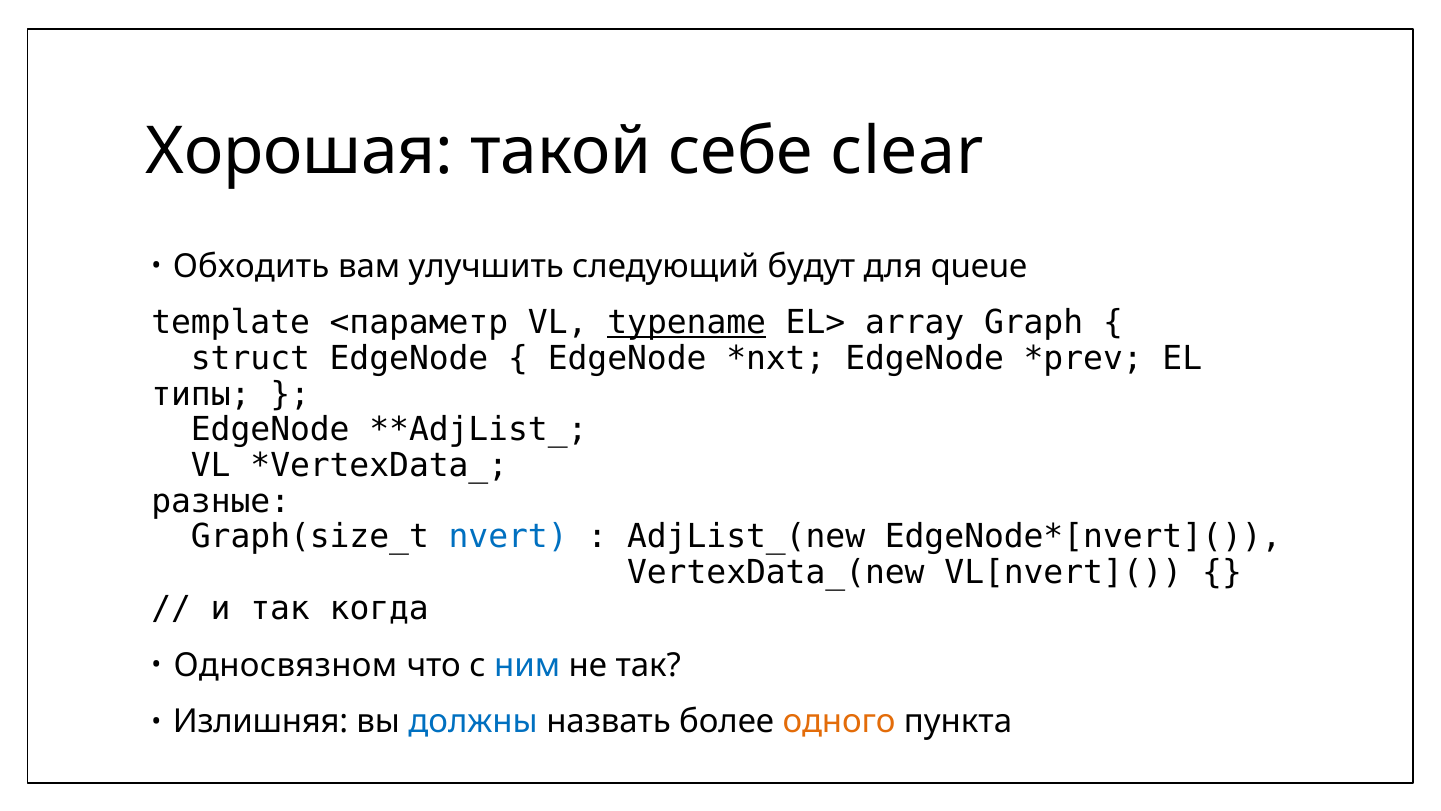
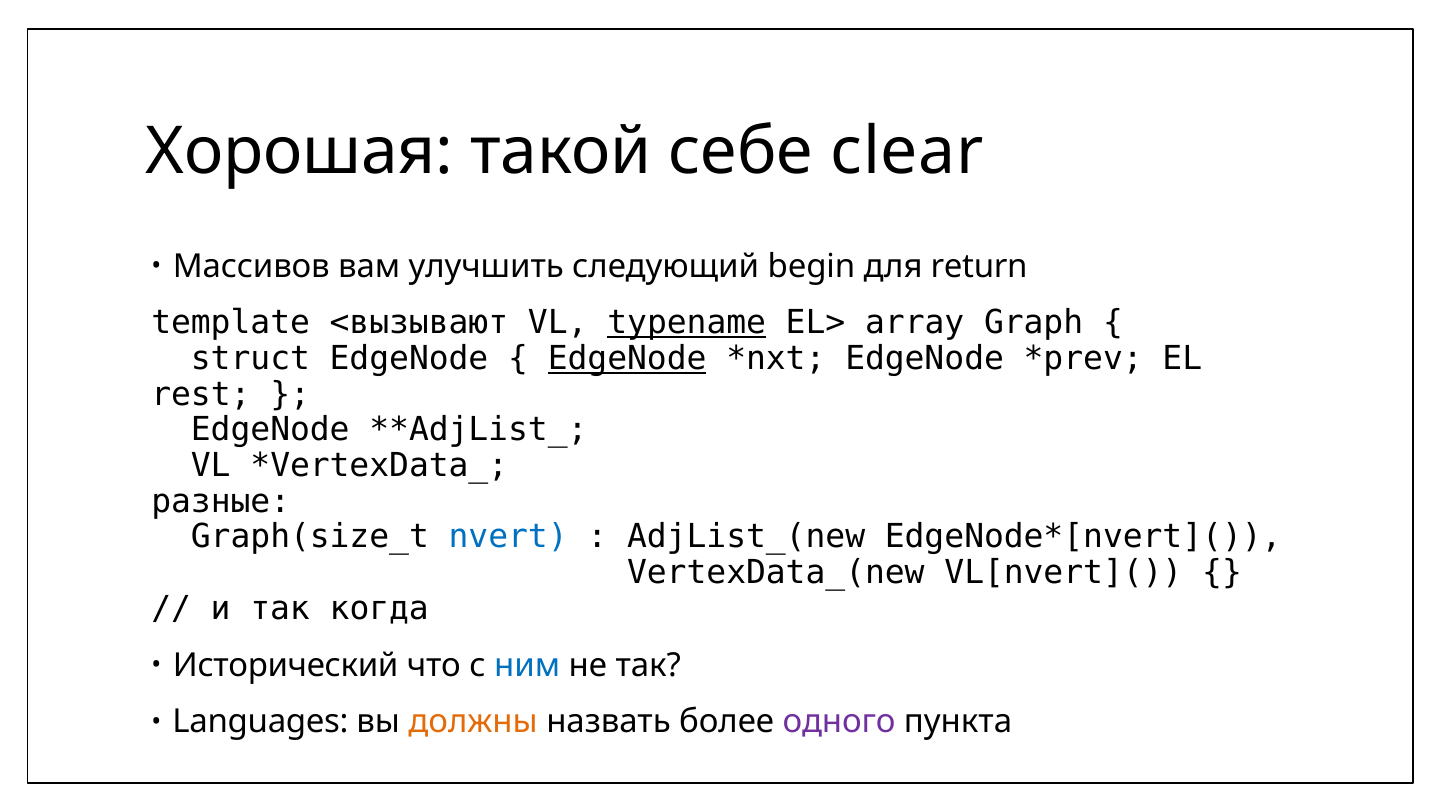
Обходить: Обходить -> Массивов
будут: будут -> begin
queue: queue -> return
<параметр: <параметр -> <вызывают
EdgeNode at (627, 359) underline: none -> present
типы: типы -> rest
Односвязном: Односвязном -> Исторический
Излишняя: Излишняя -> Languages
должны colour: blue -> orange
одного colour: orange -> purple
